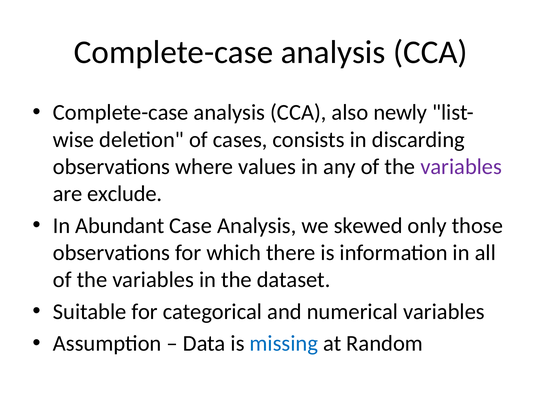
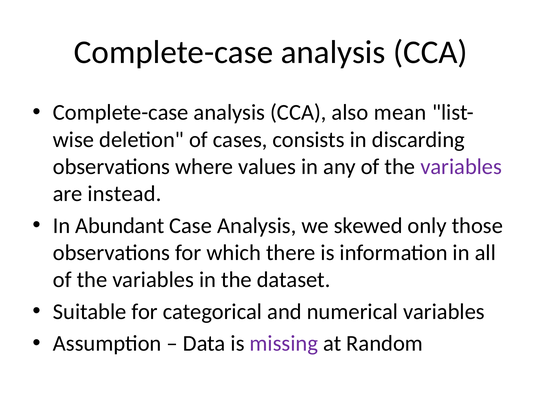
newly: newly -> mean
exclude: exclude -> instead
missing colour: blue -> purple
